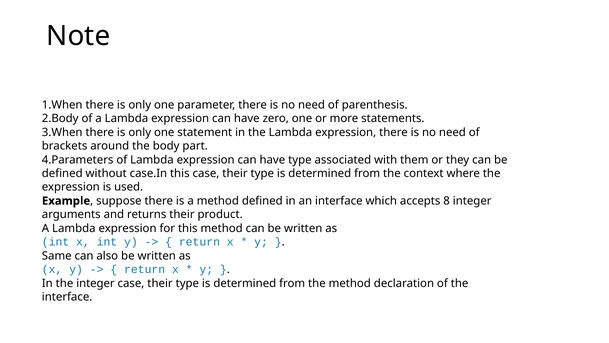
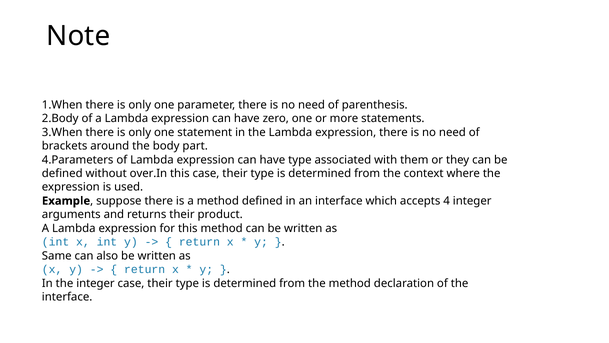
case.In: case.In -> over.In
8: 8 -> 4
